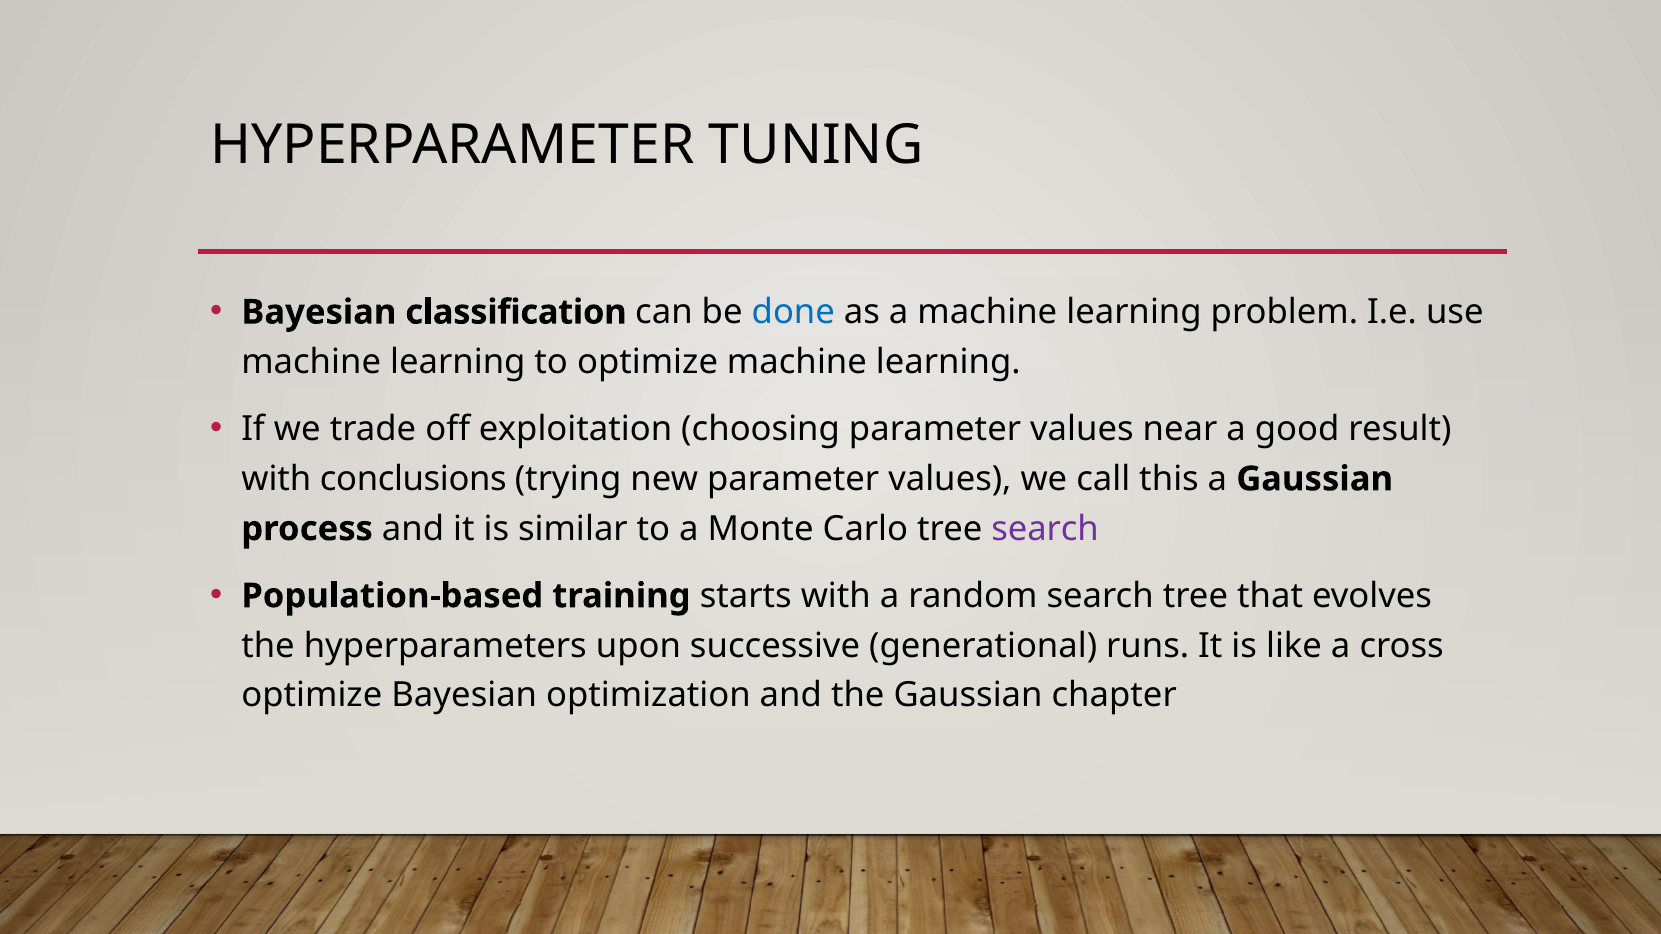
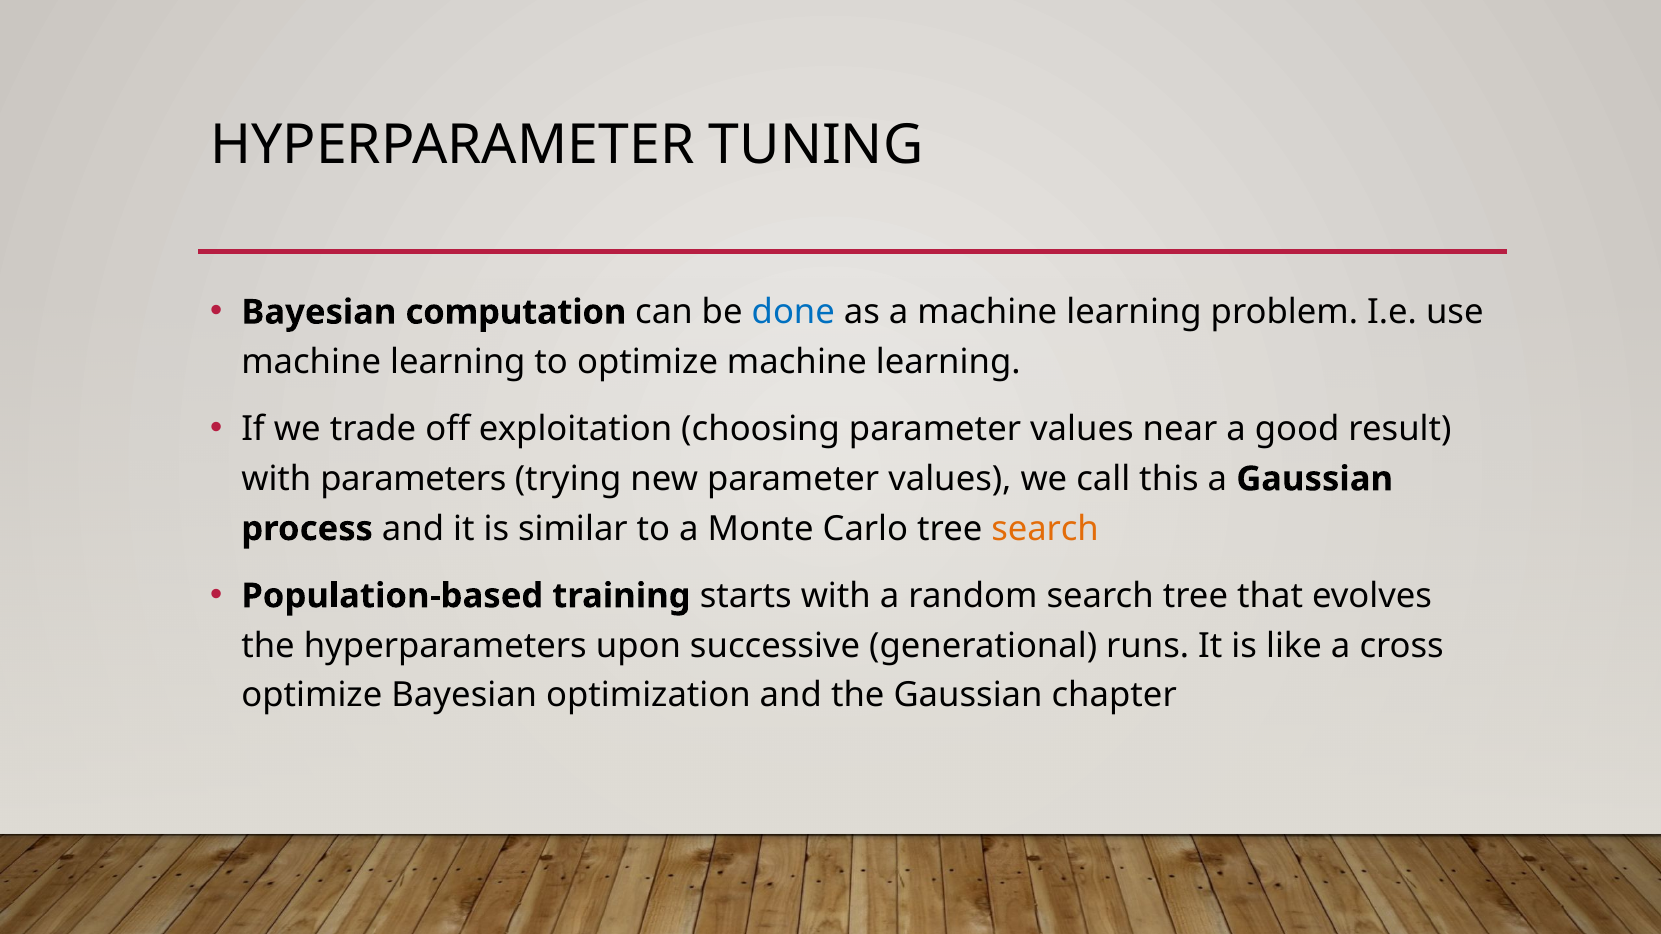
classification: classification -> computation
conclusions: conclusions -> parameters
search at (1045, 529) colour: purple -> orange
